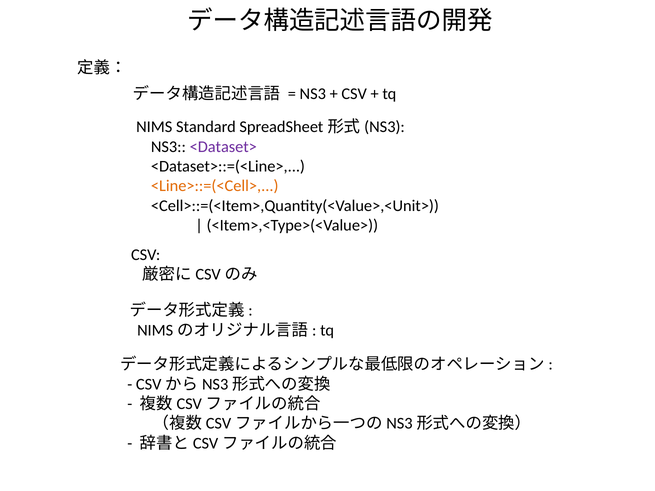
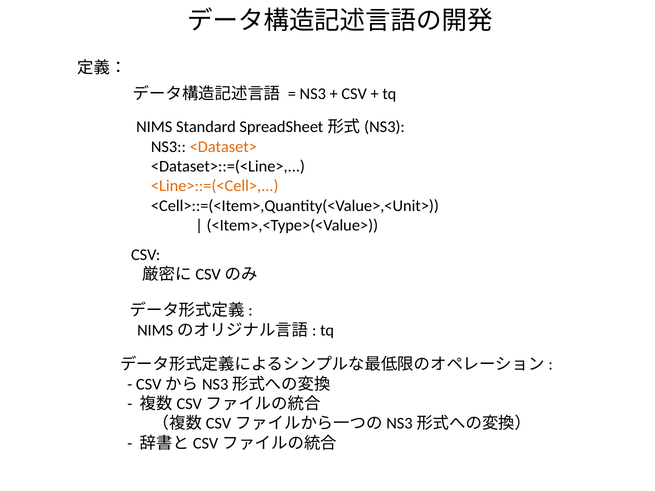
<Dataset> colour: purple -> orange
